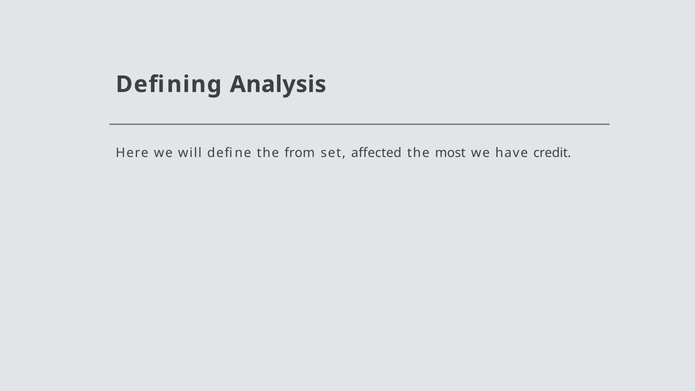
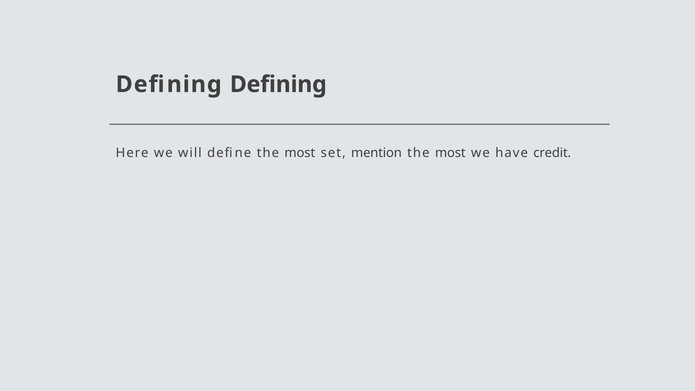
Defining Analysis: Analysis -> Defining
define the from: from -> most
affected: affected -> mention
